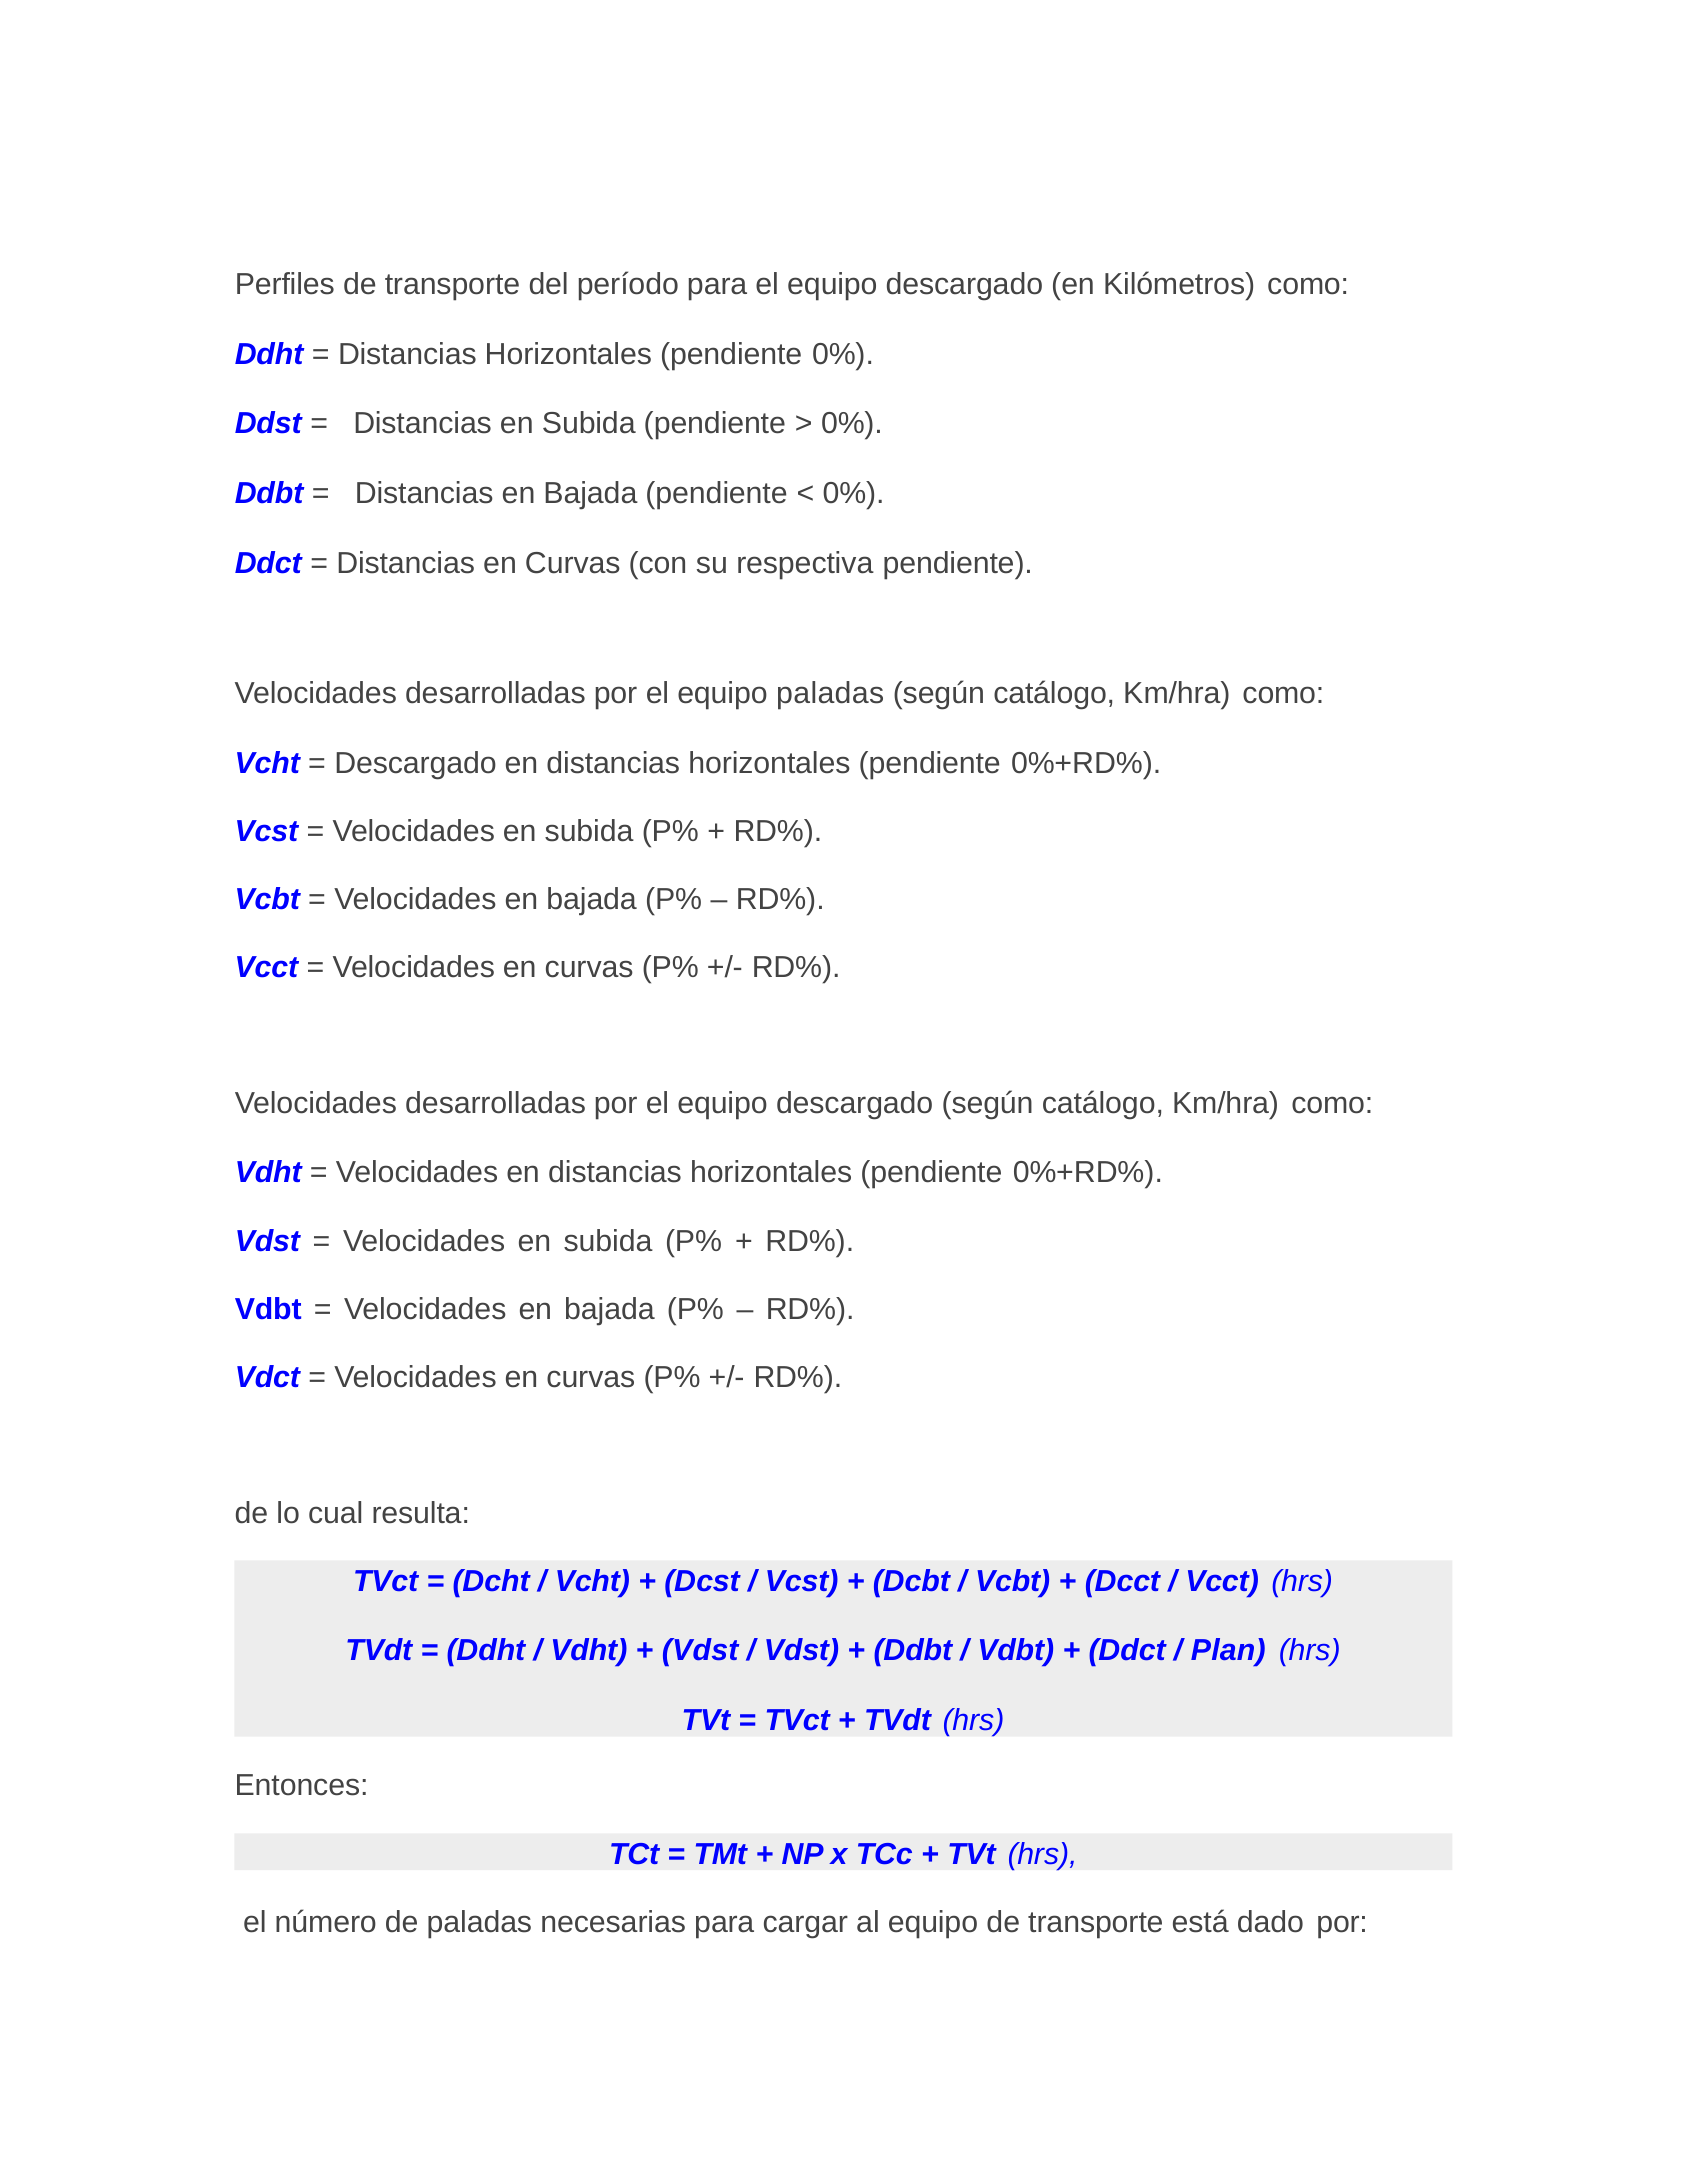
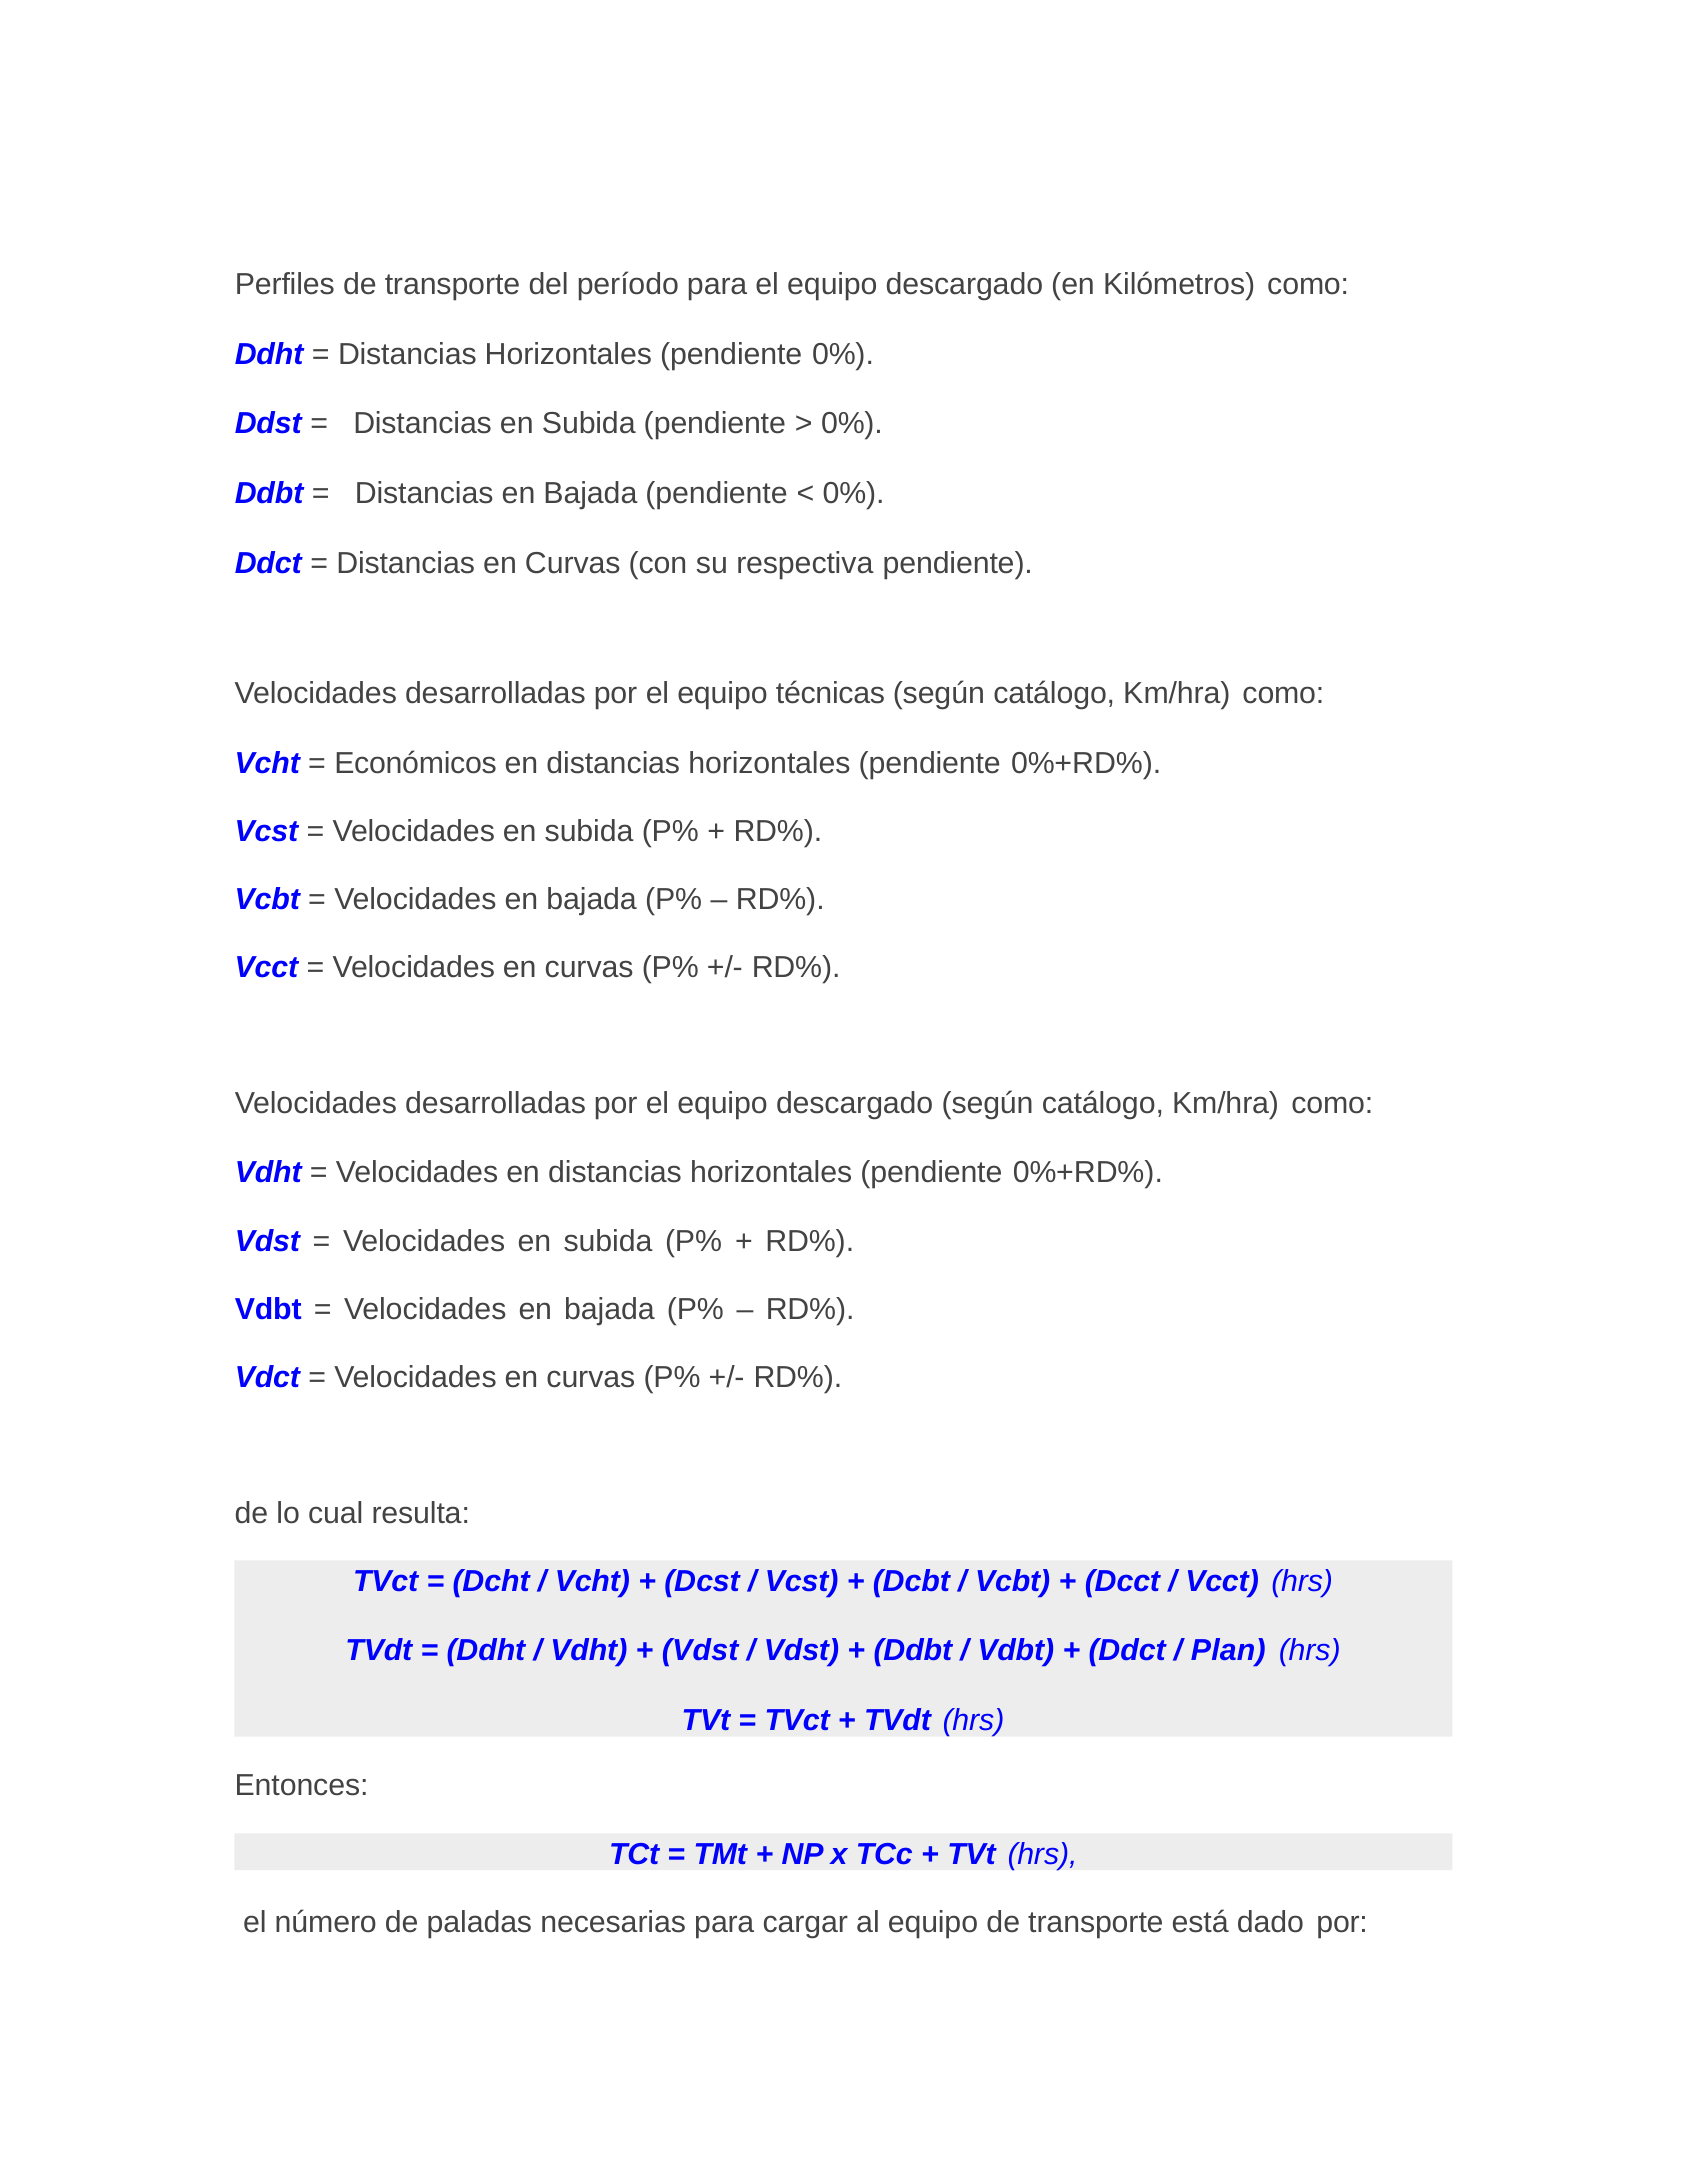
equipo paladas: paladas -> técnicas
Descargado at (415, 763): Descargado -> Económicos
